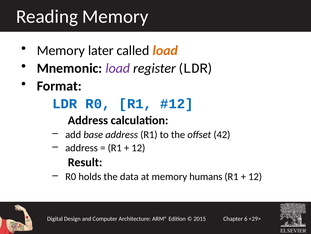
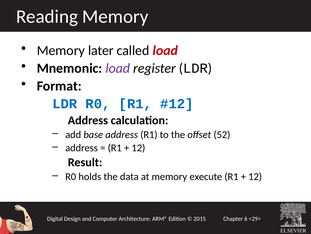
load at (165, 50) colour: orange -> red
42: 42 -> 52
humans: humans -> execute
